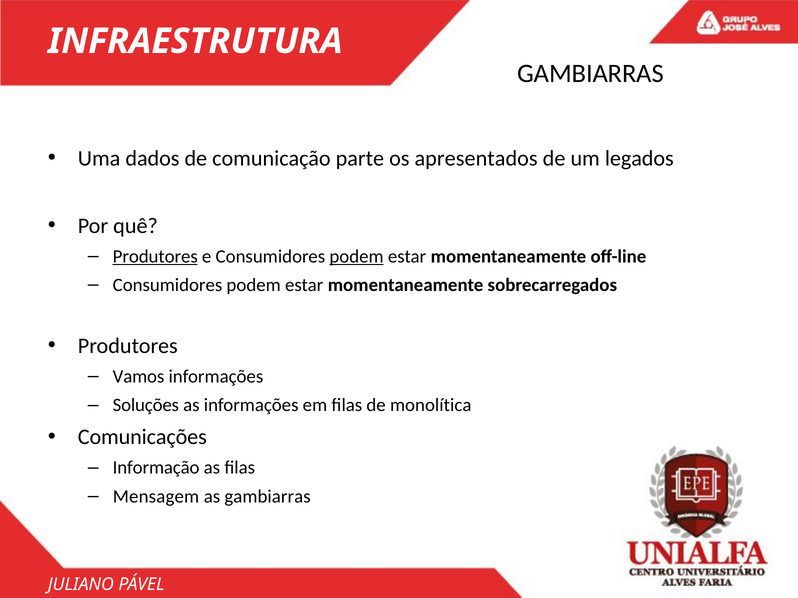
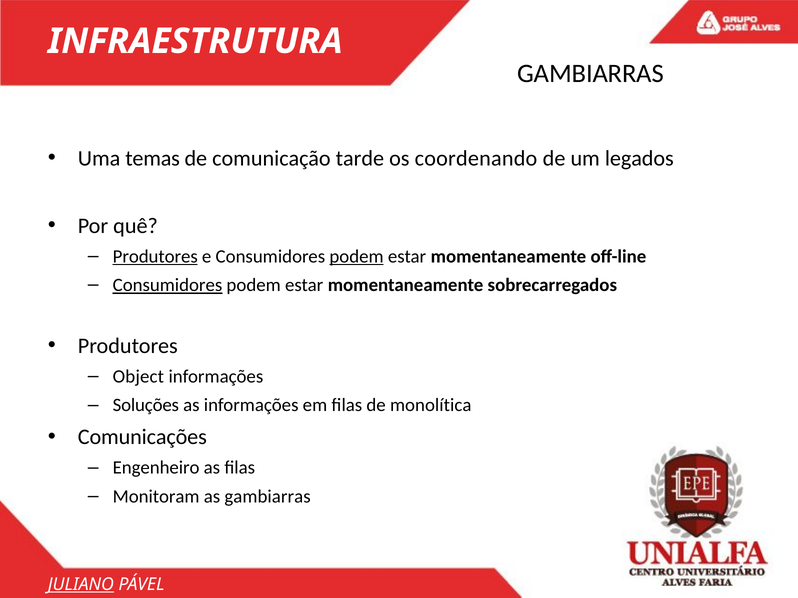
dados: dados -> temas
parte: parte -> tarde
apresentados: apresentados -> coordenando
Consumidores at (167, 285) underline: none -> present
Vamos: Vamos -> Object
Informação: Informação -> Engenheiro
Mensagem: Mensagem -> Monitoram
JULIANO underline: none -> present
